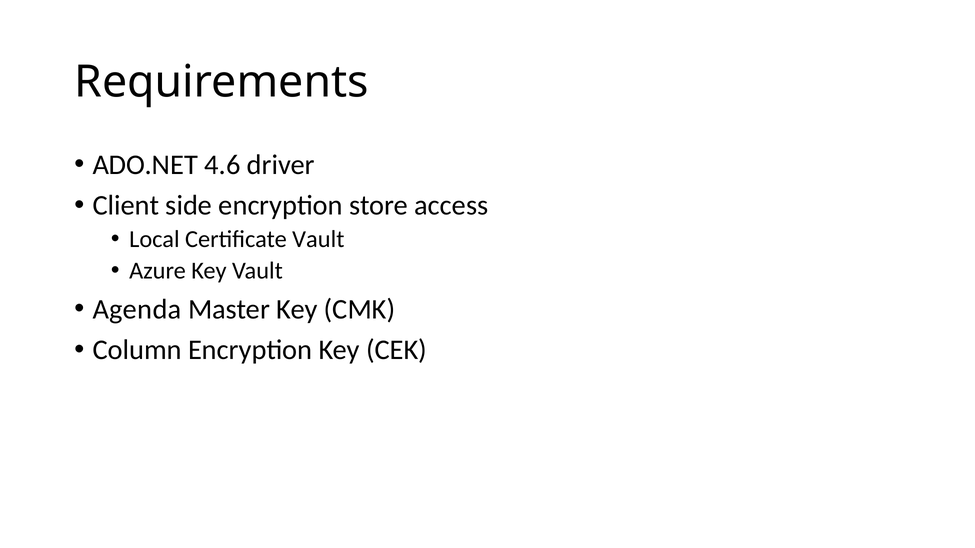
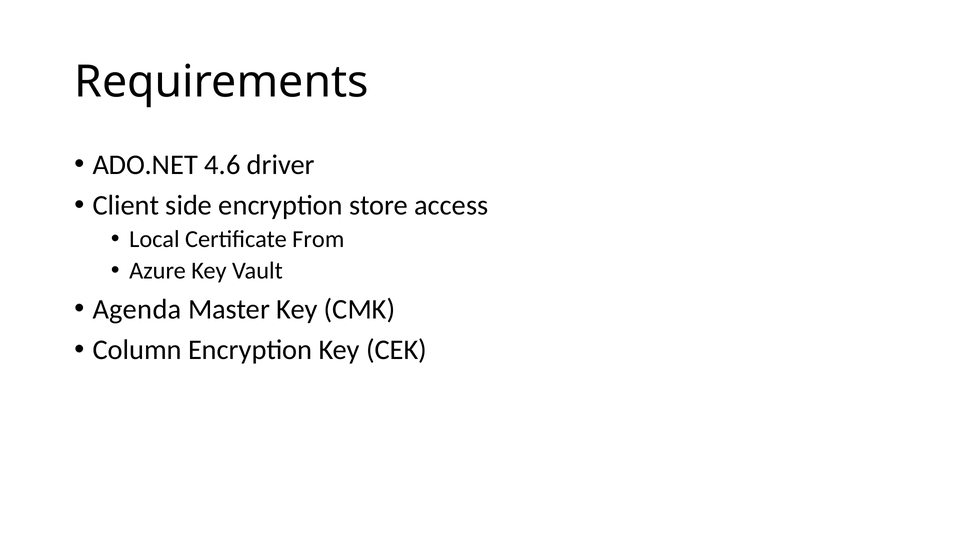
Certificate Vault: Vault -> From
